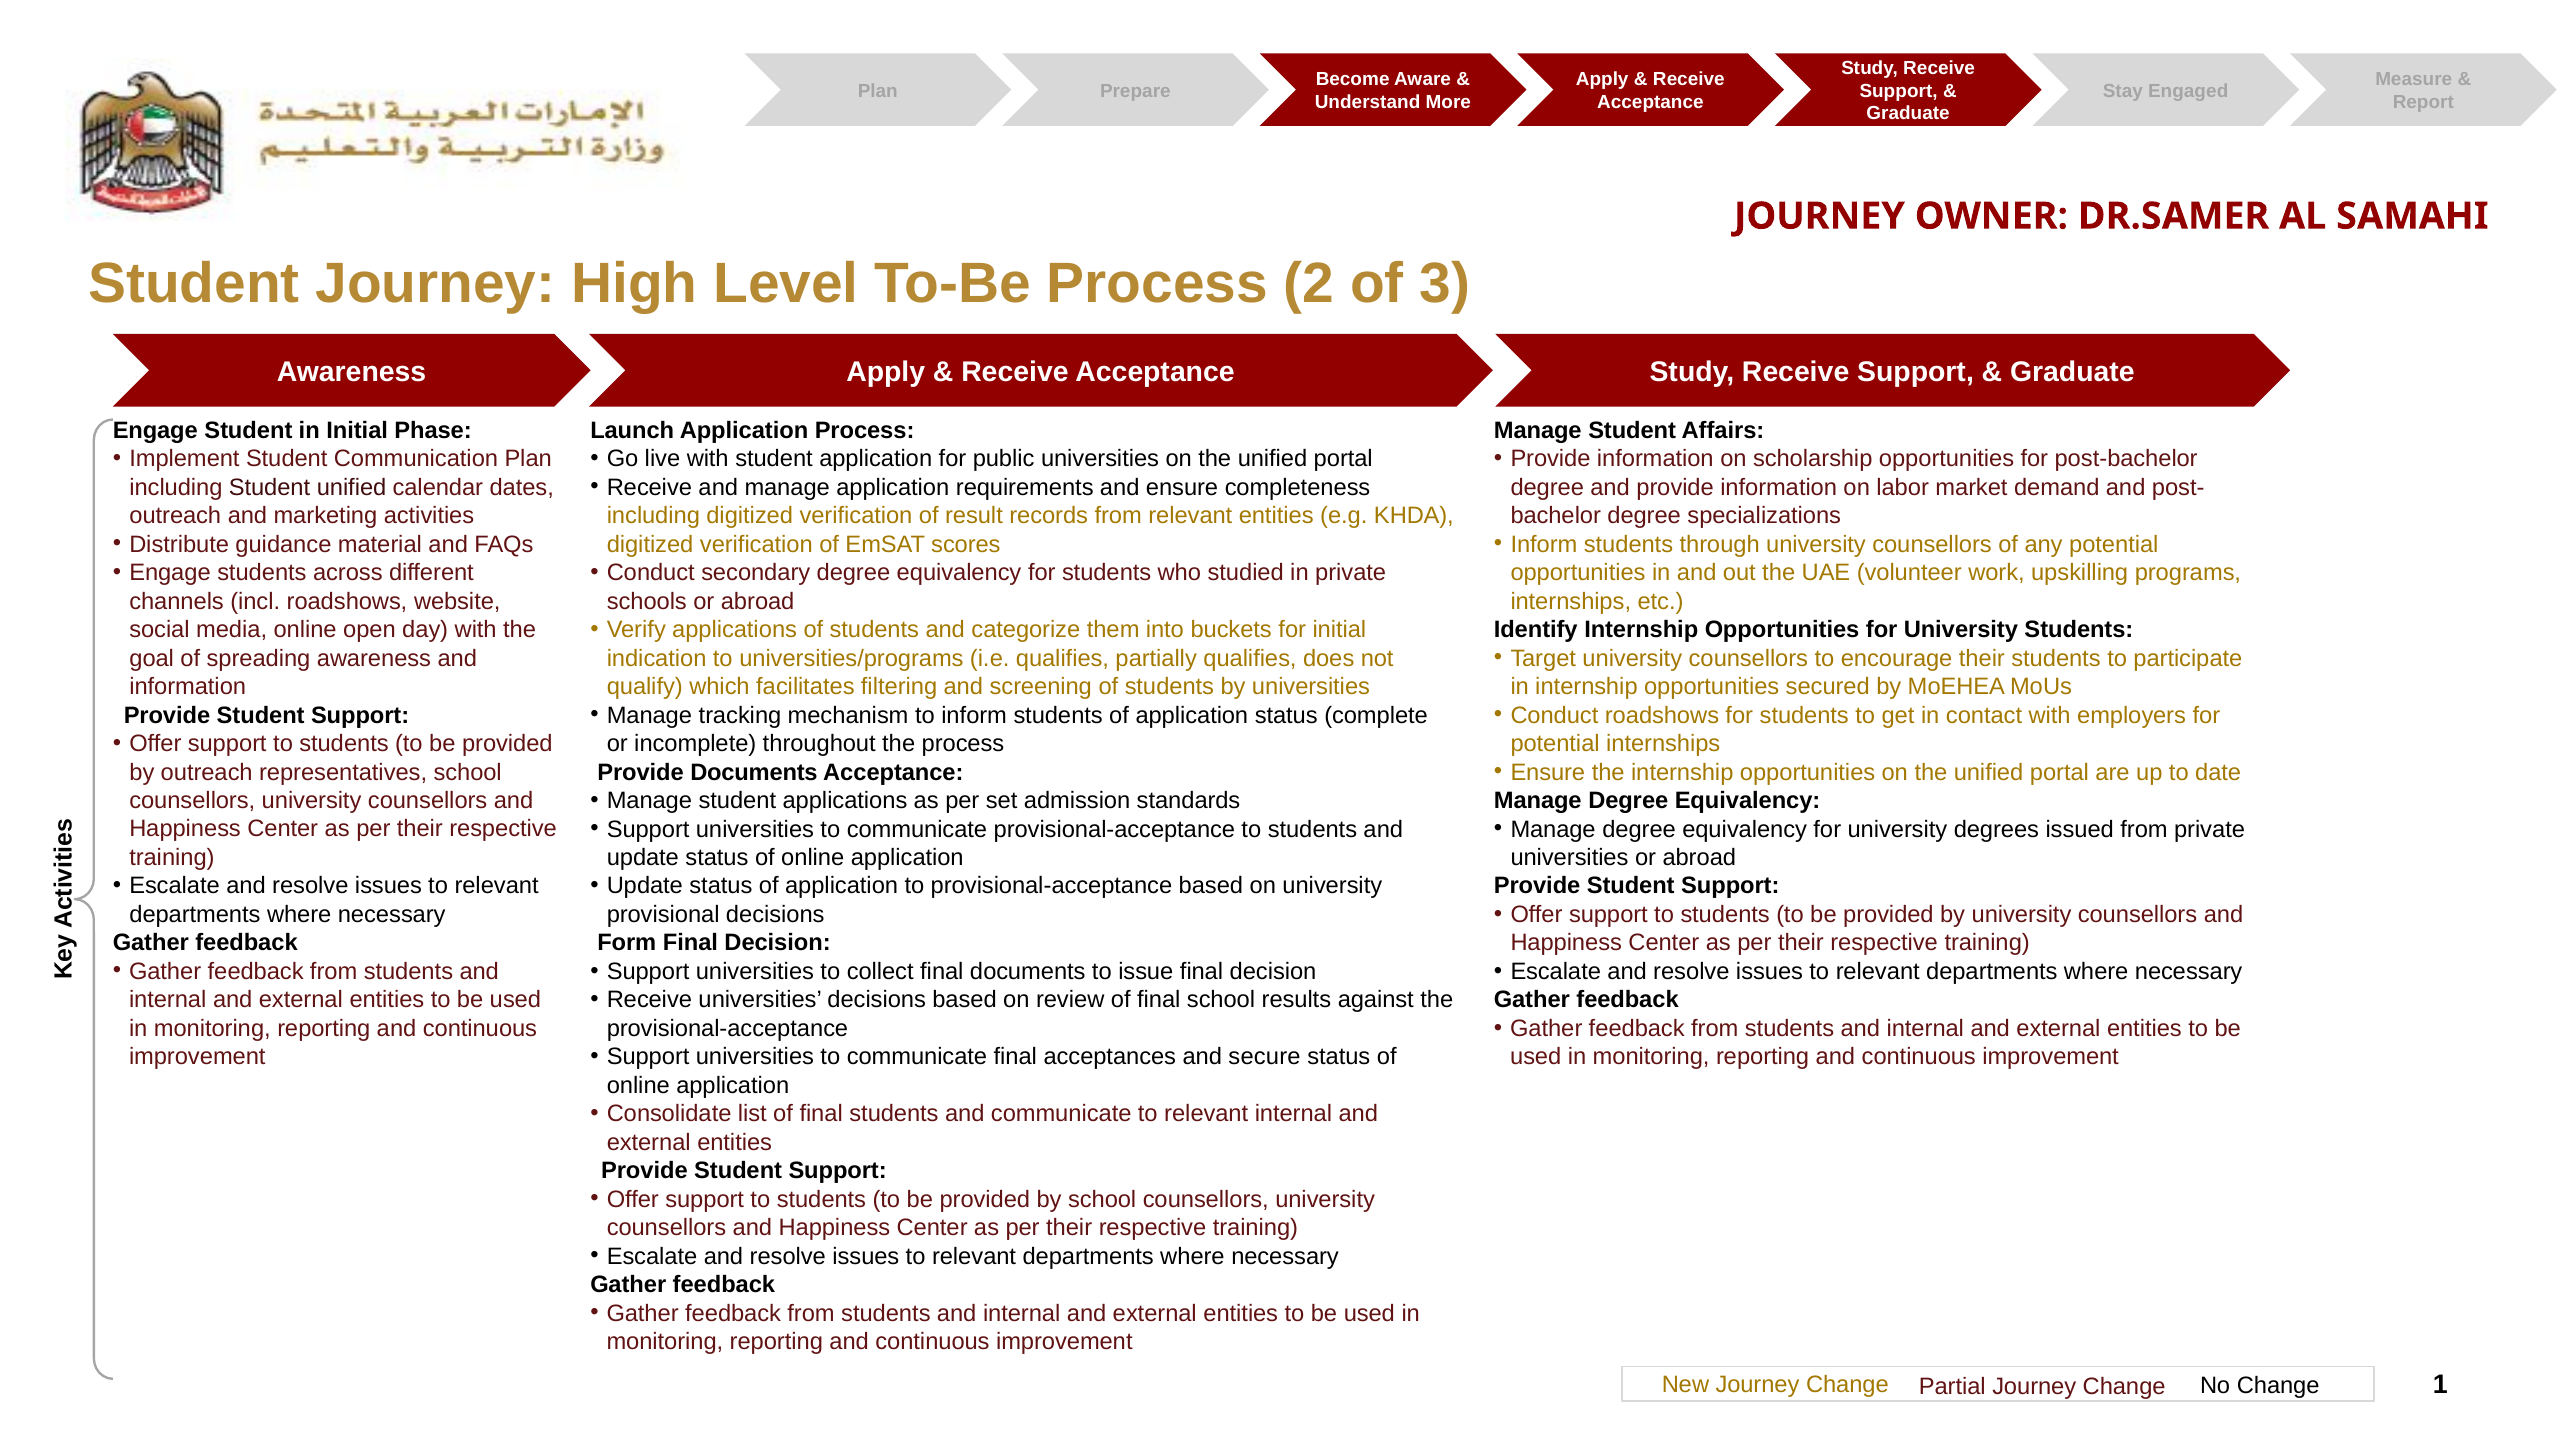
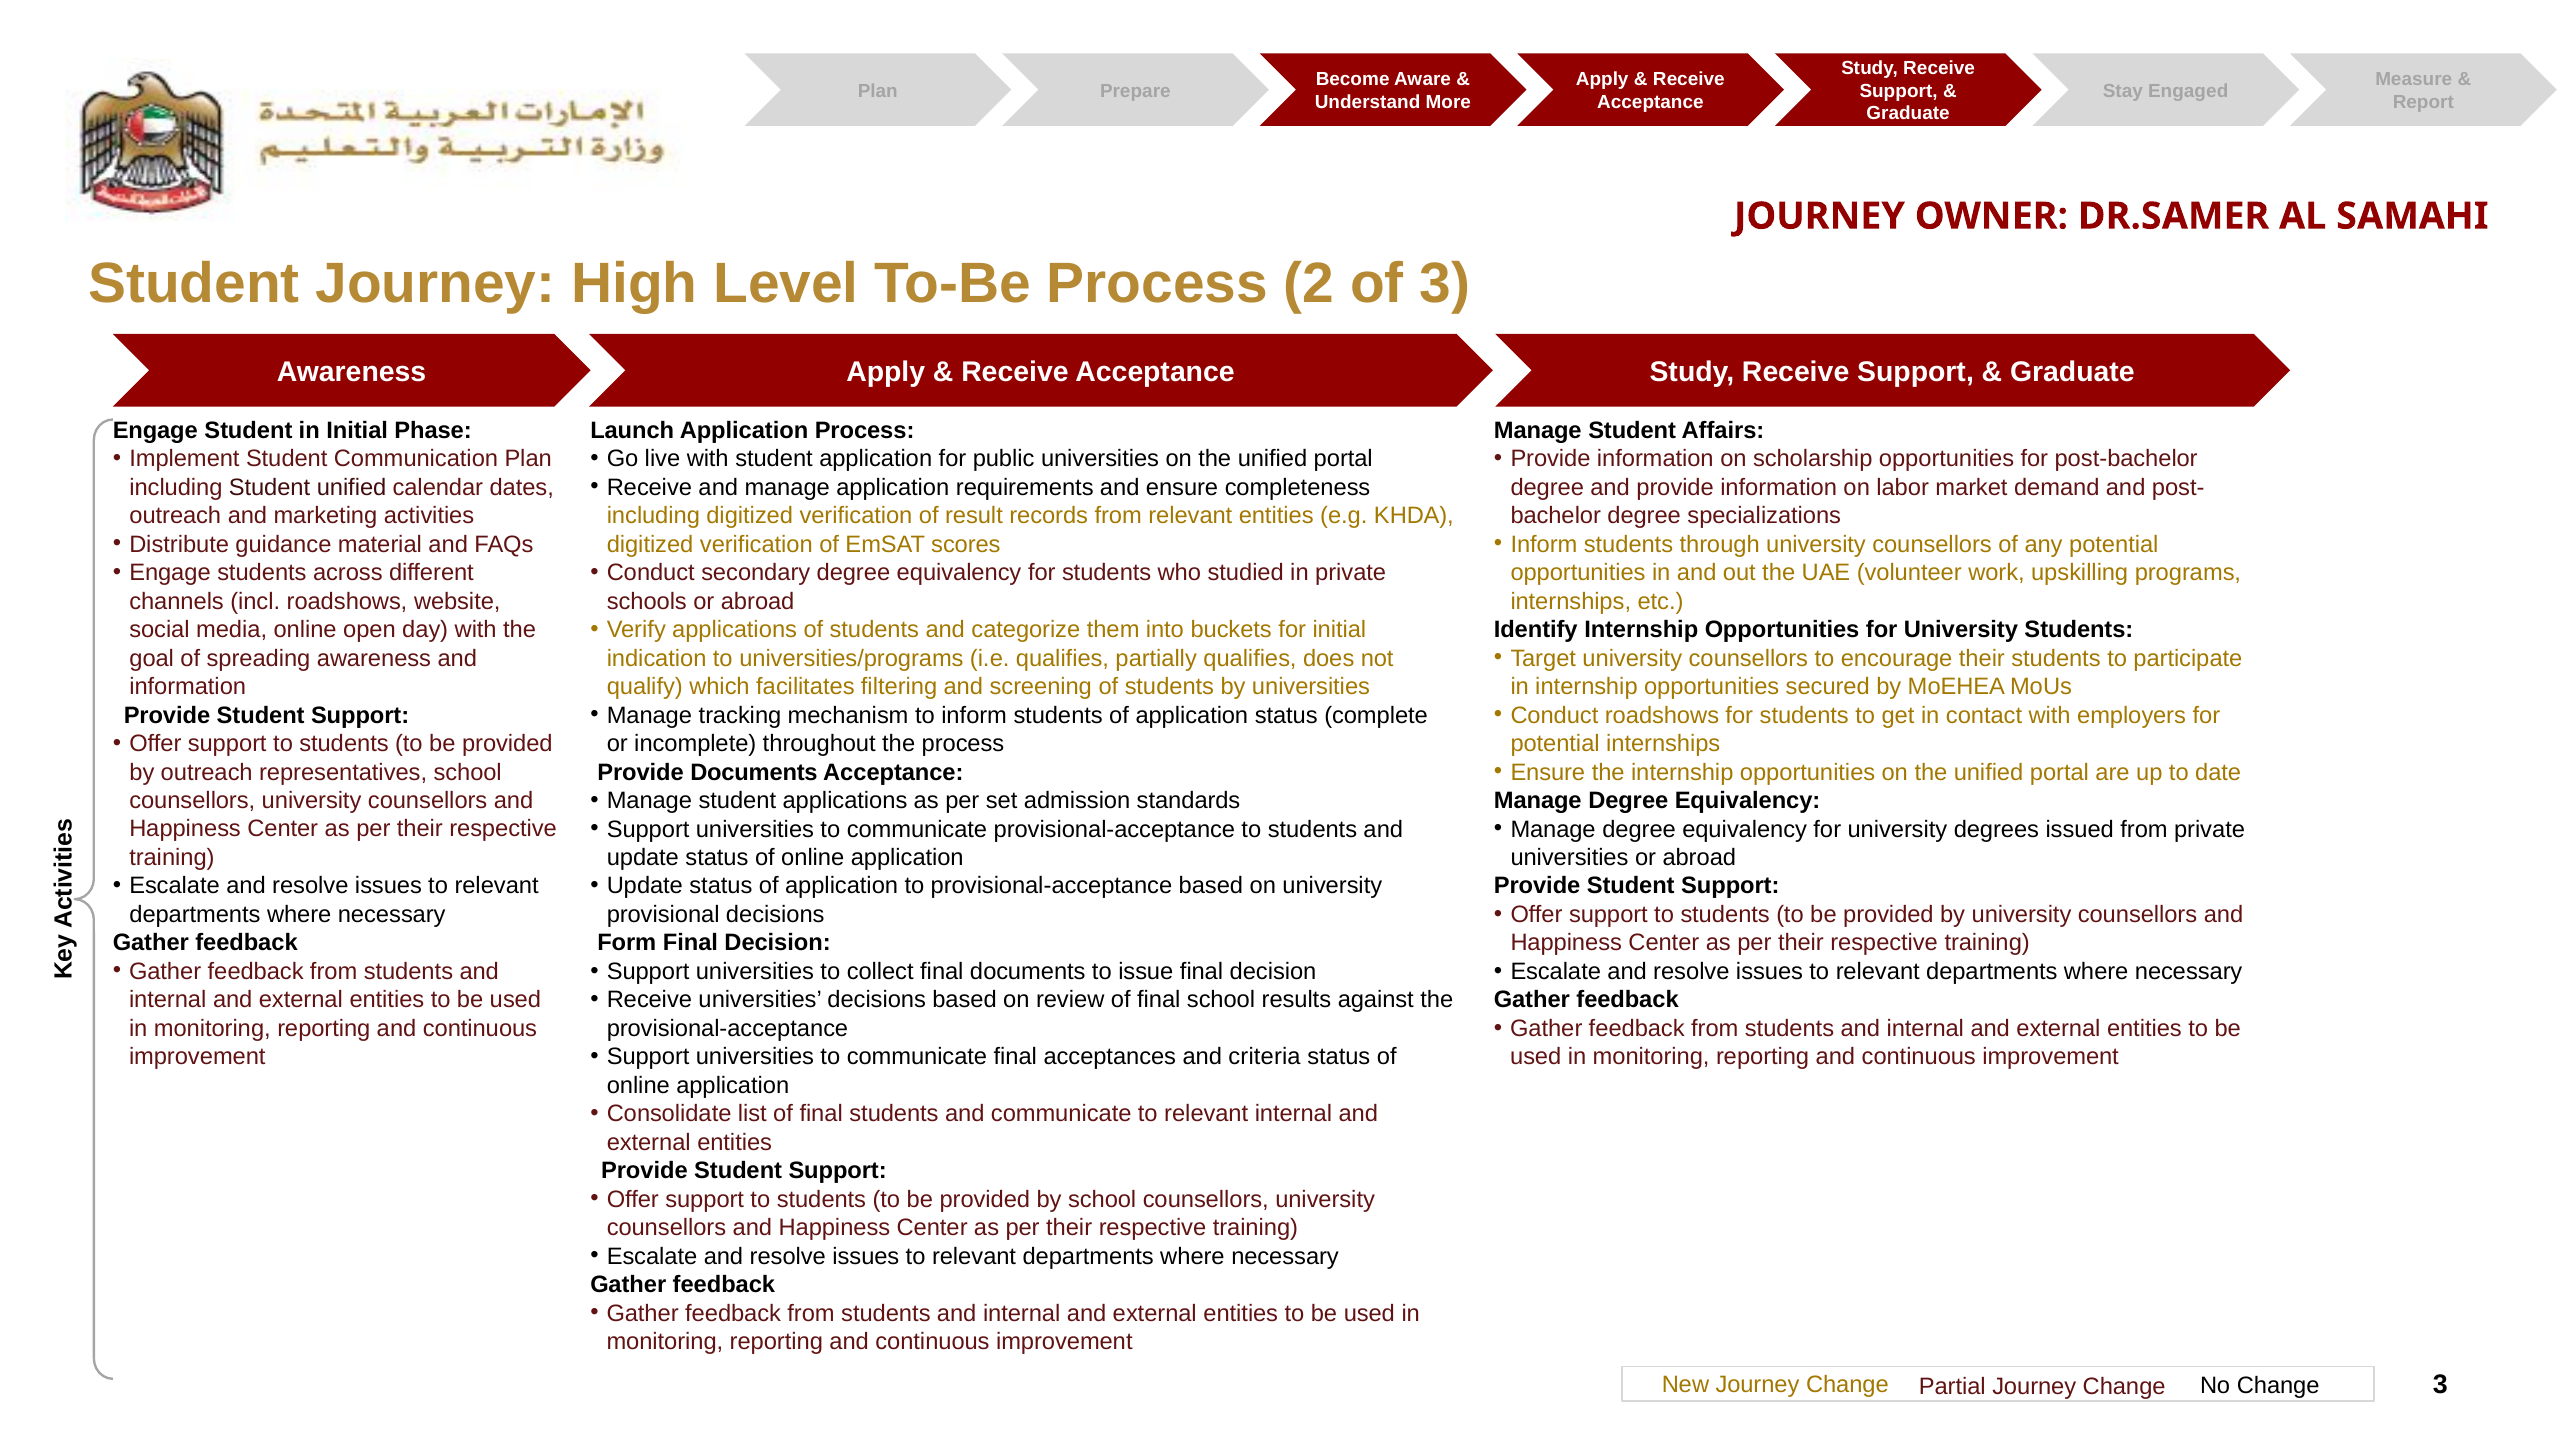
secure: secure -> criteria
Change 1: 1 -> 3
